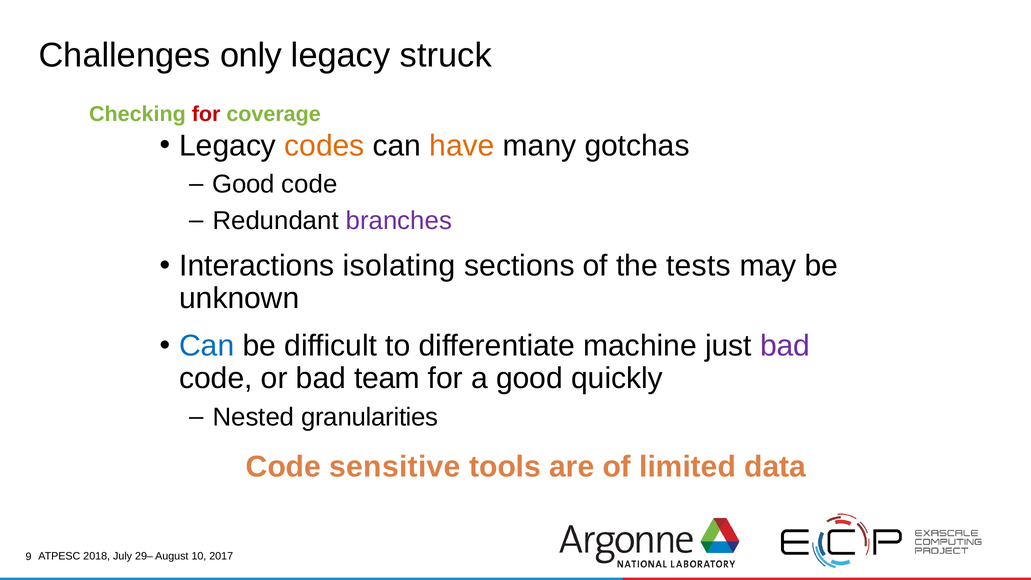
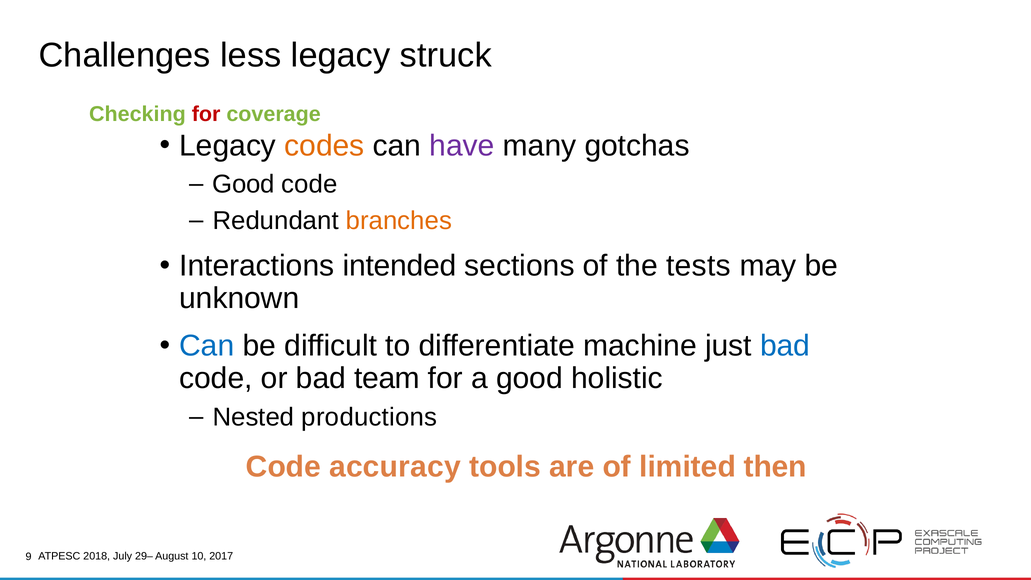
only: only -> less
have colour: orange -> purple
branches colour: purple -> orange
isolating: isolating -> intended
bad at (785, 346) colour: purple -> blue
quickly: quickly -> holistic
granularities: granularities -> productions
sensitive: sensitive -> accuracy
data: data -> then
